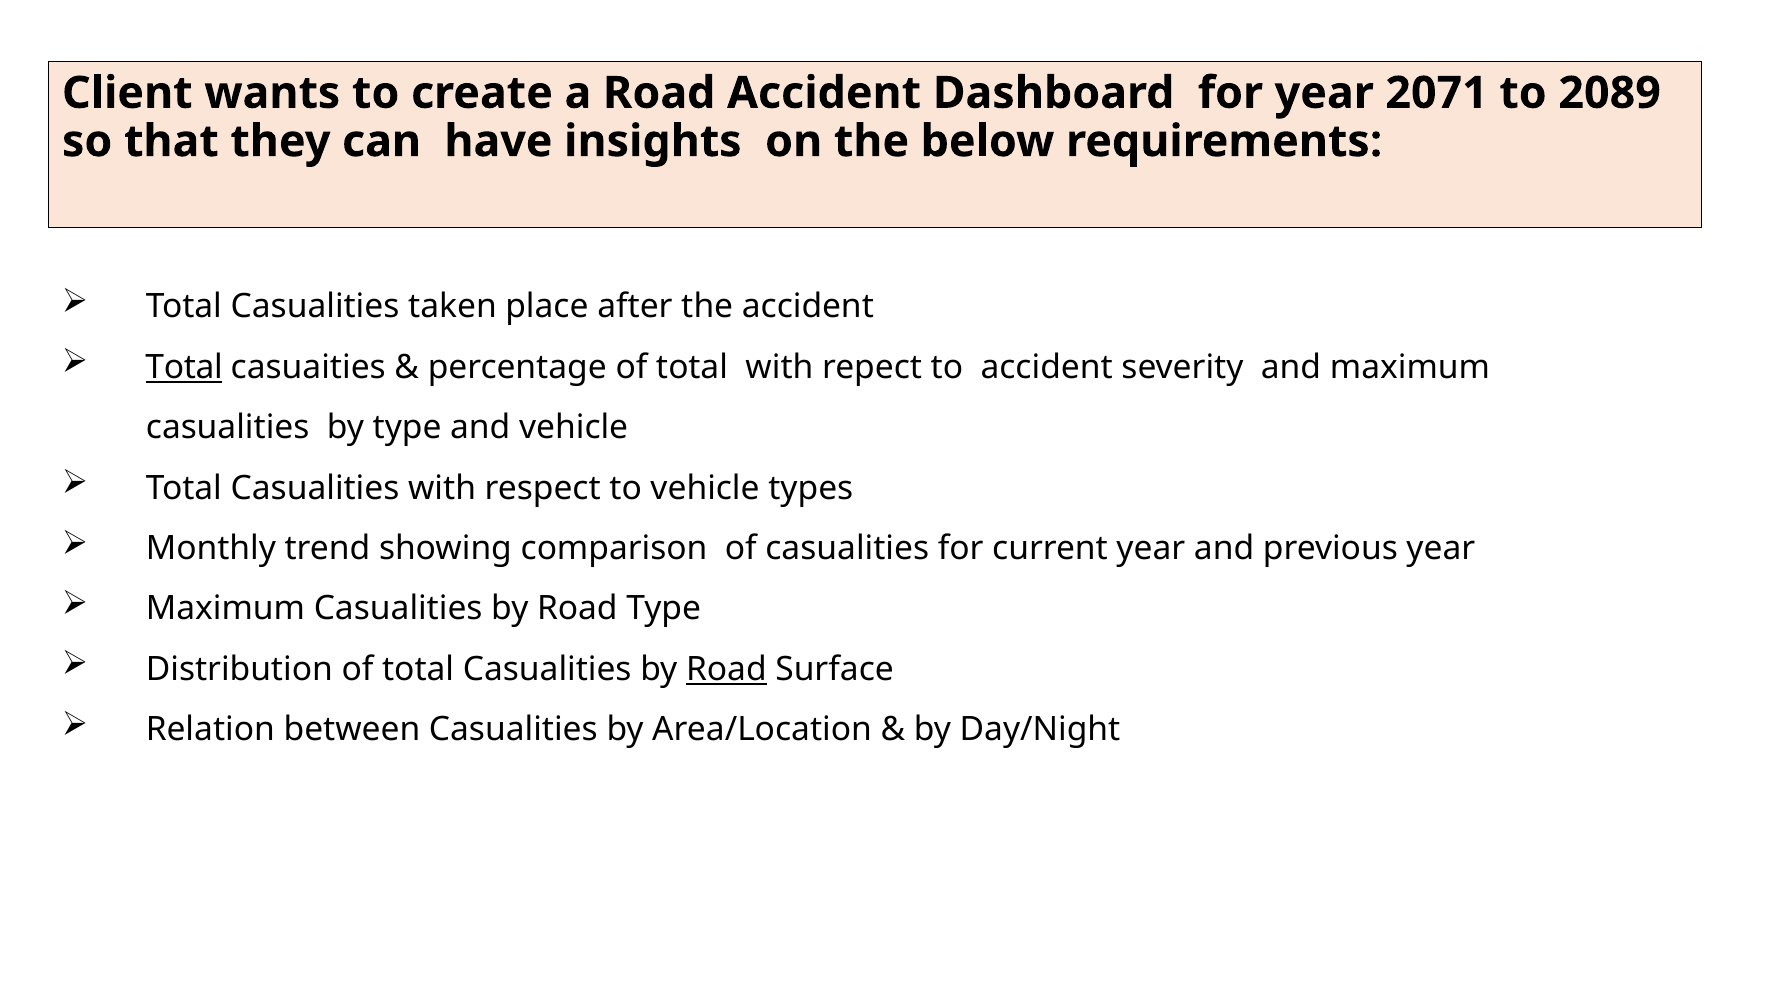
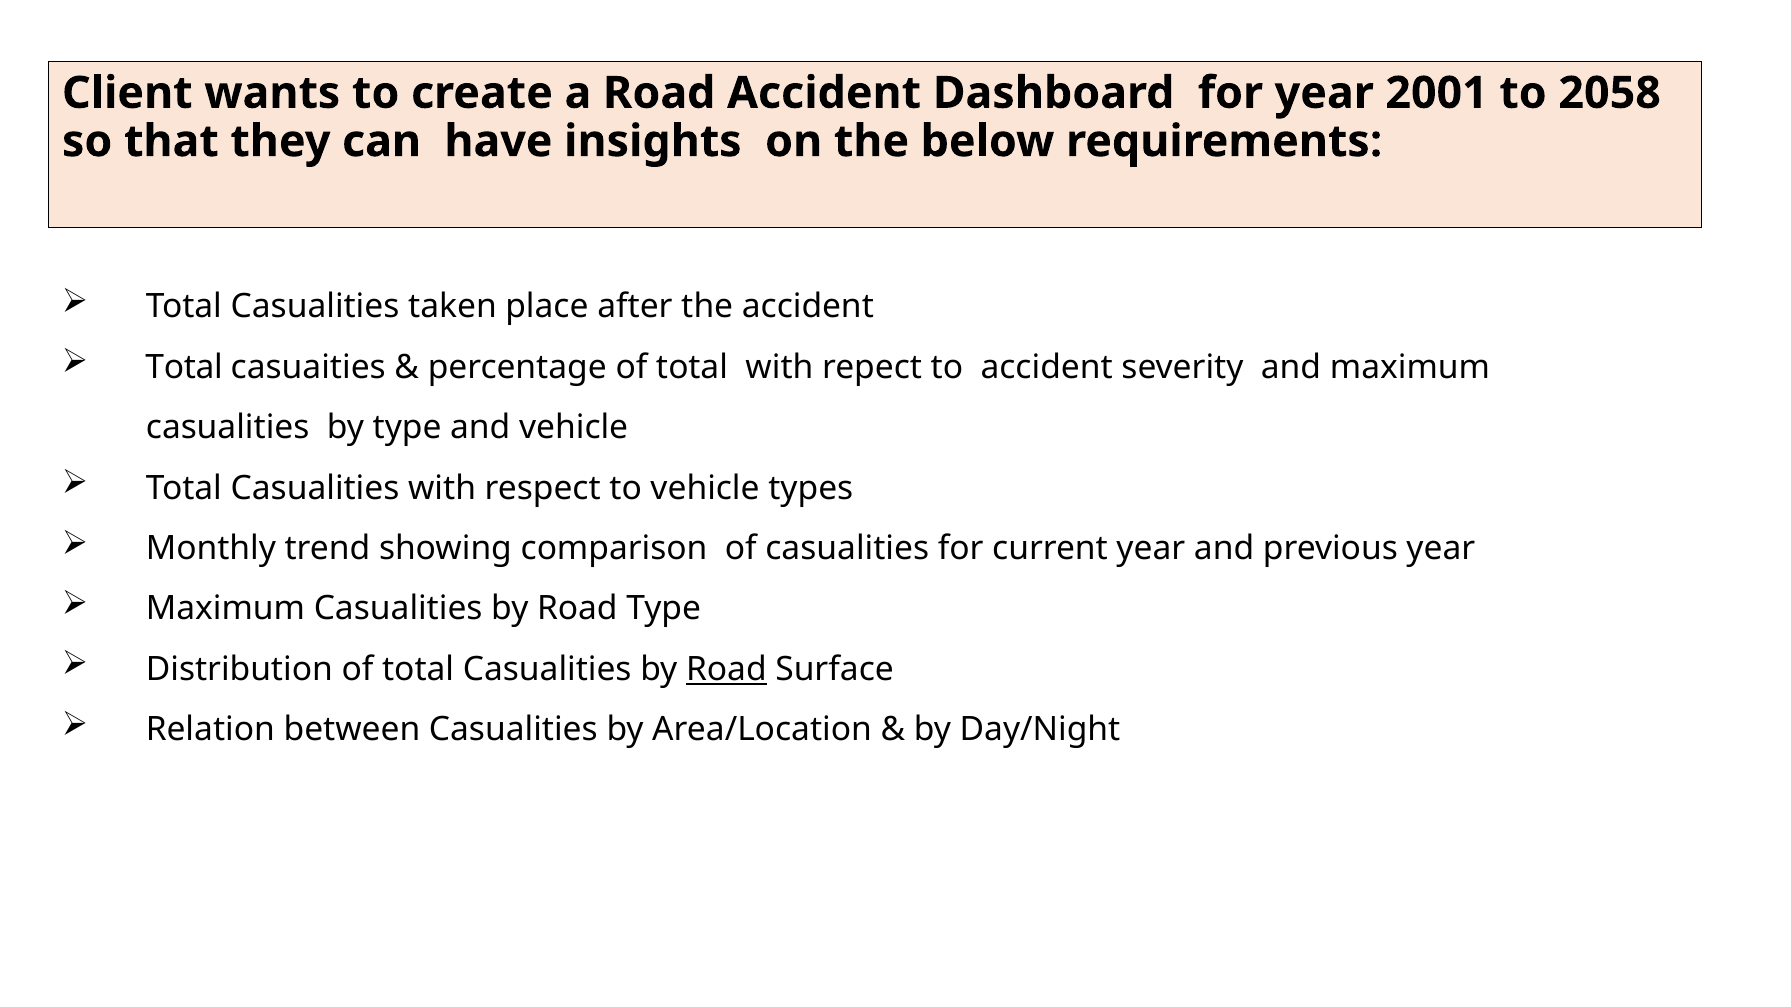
2071: 2071 -> 2001
2089: 2089 -> 2058
Total at (184, 367) underline: present -> none
